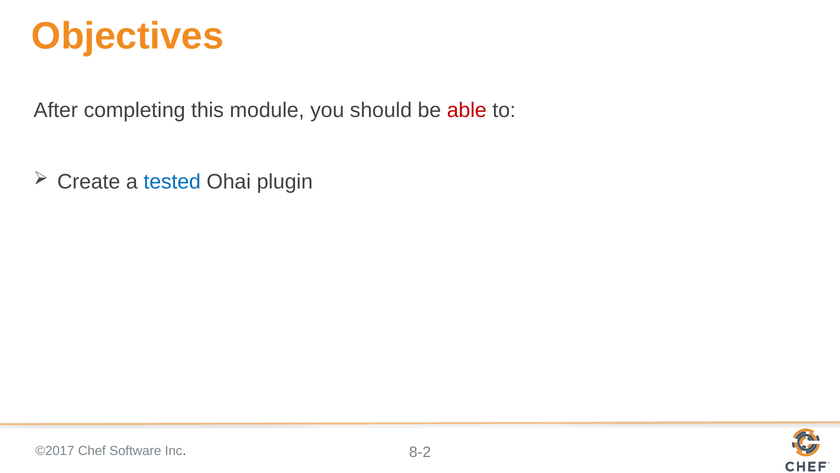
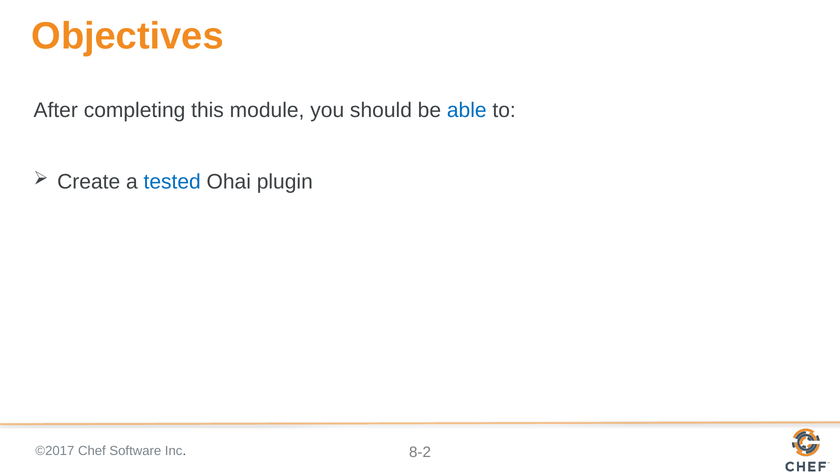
able colour: red -> blue
